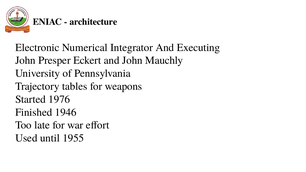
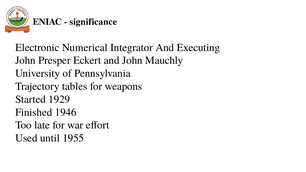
architecture: architecture -> significance
1976: 1976 -> 1929
